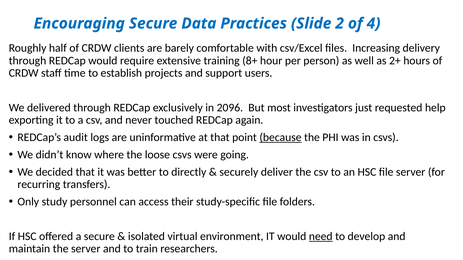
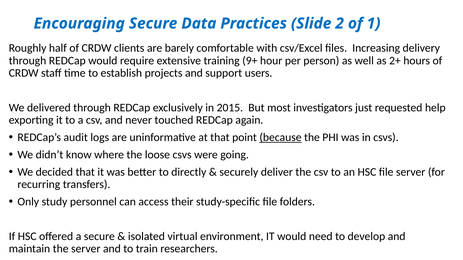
4: 4 -> 1
8+: 8+ -> 9+
2096: 2096 -> 2015
need underline: present -> none
